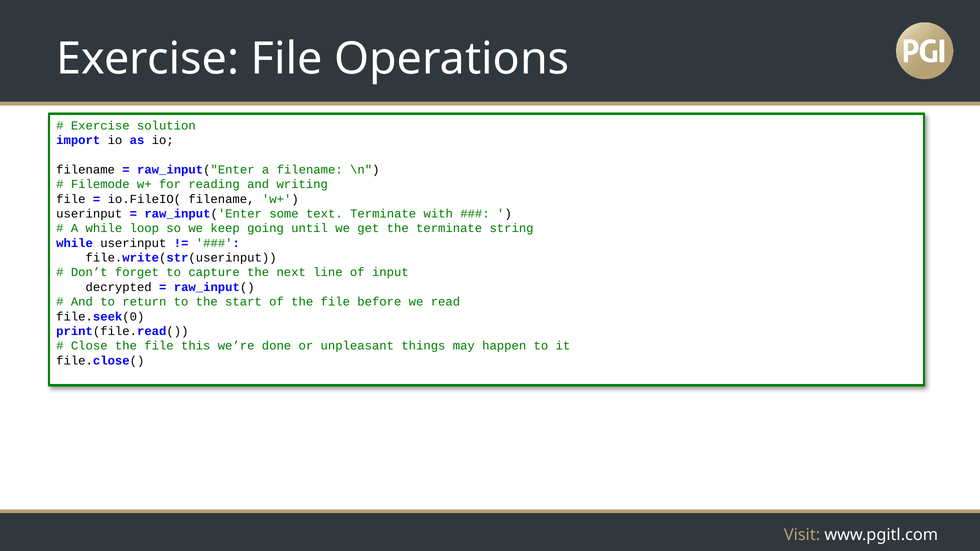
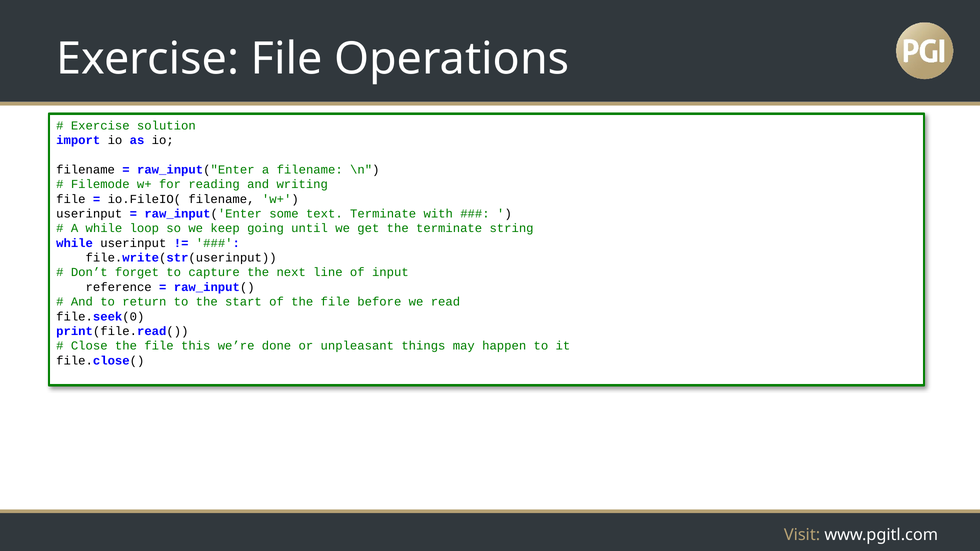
decrypted: decrypted -> reference
